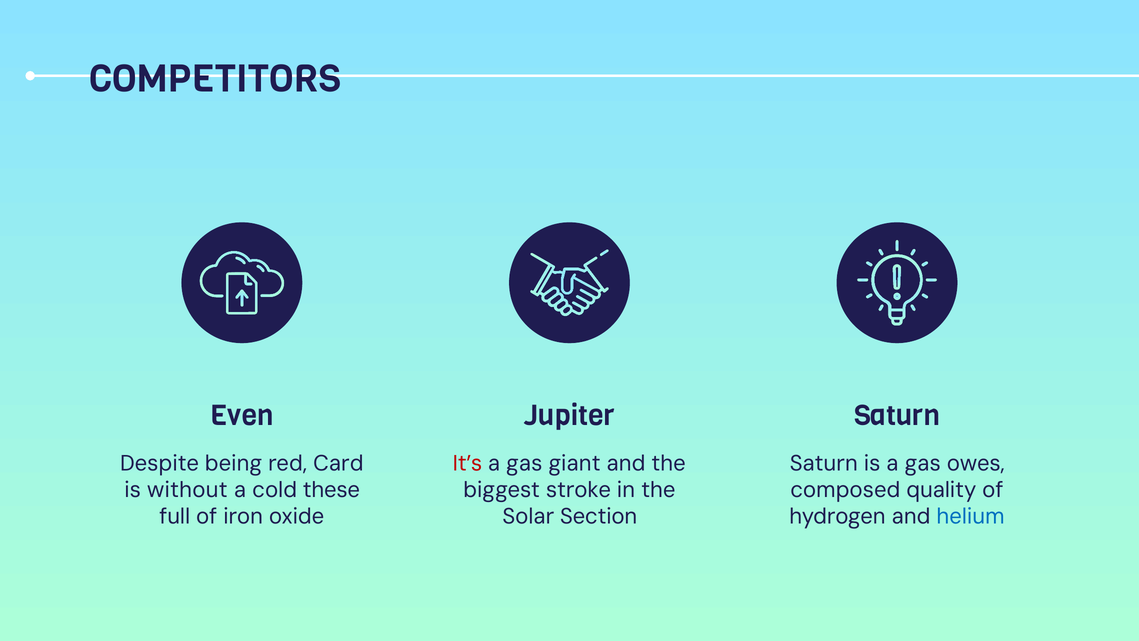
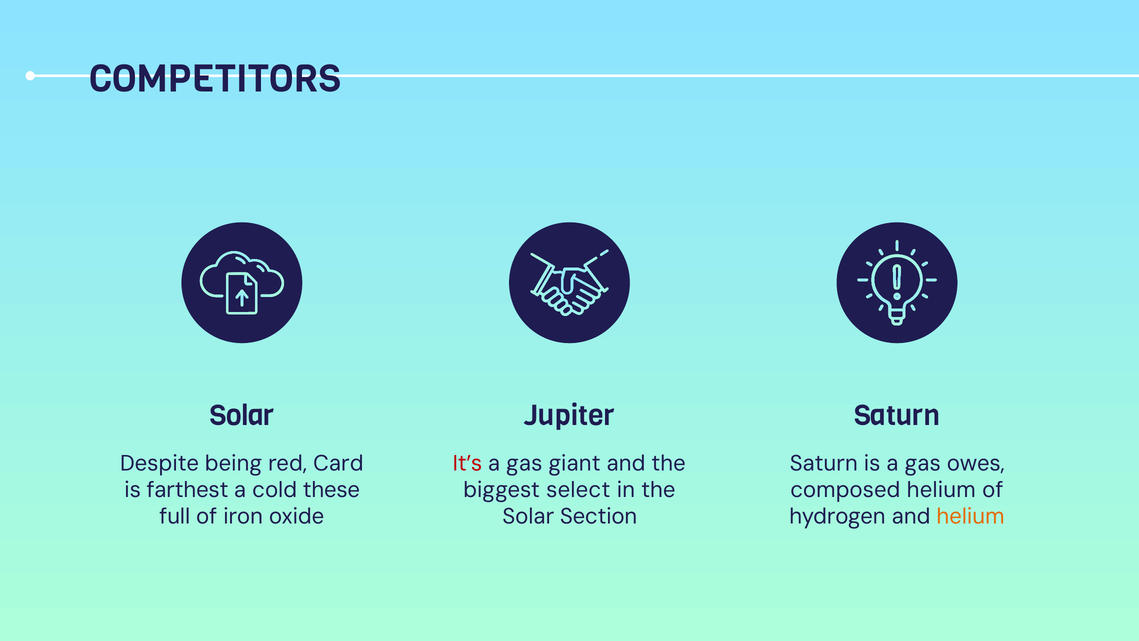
Even at (242, 416): Even -> Solar
without: without -> farthest
stroke: stroke -> select
composed quality: quality -> helium
helium at (971, 516) colour: blue -> orange
